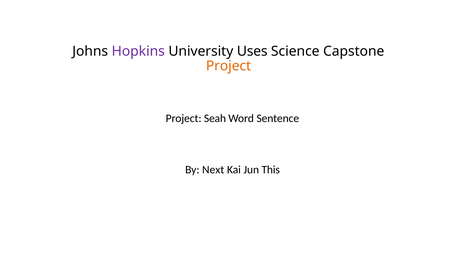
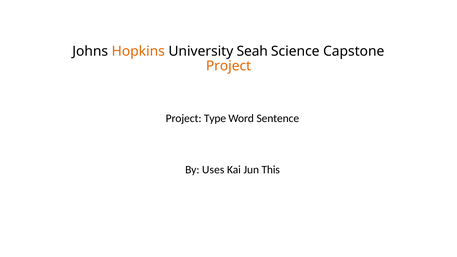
Hopkins colour: purple -> orange
Uses: Uses -> Seah
Seah: Seah -> Type
Next: Next -> Uses
